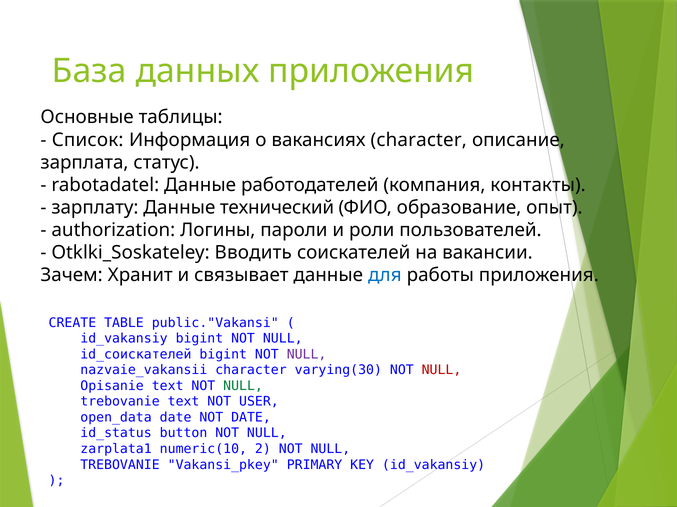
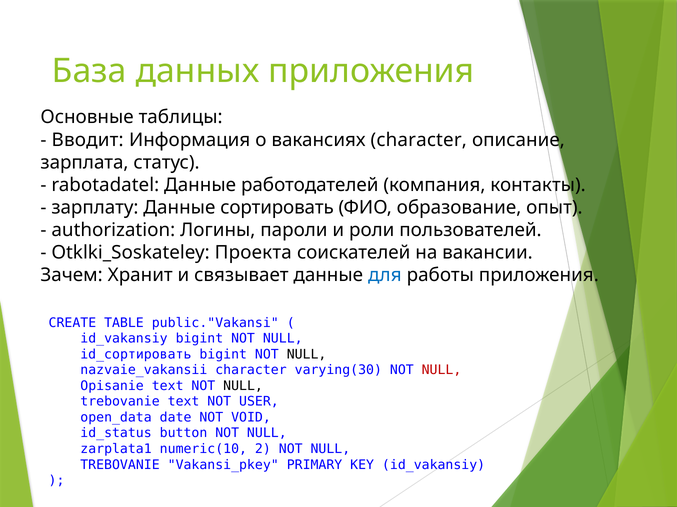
Список: Список -> Вводит
технический: технический -> сортировать
Вводить: Вводить -> Проекта
id_соискателей: id_соискателей -> id_сортировать
NULL at (307, 355) colour: purple -> black
NULL at (243, 386) colour: green -> black
NOT DATE: DATE -> VOID
